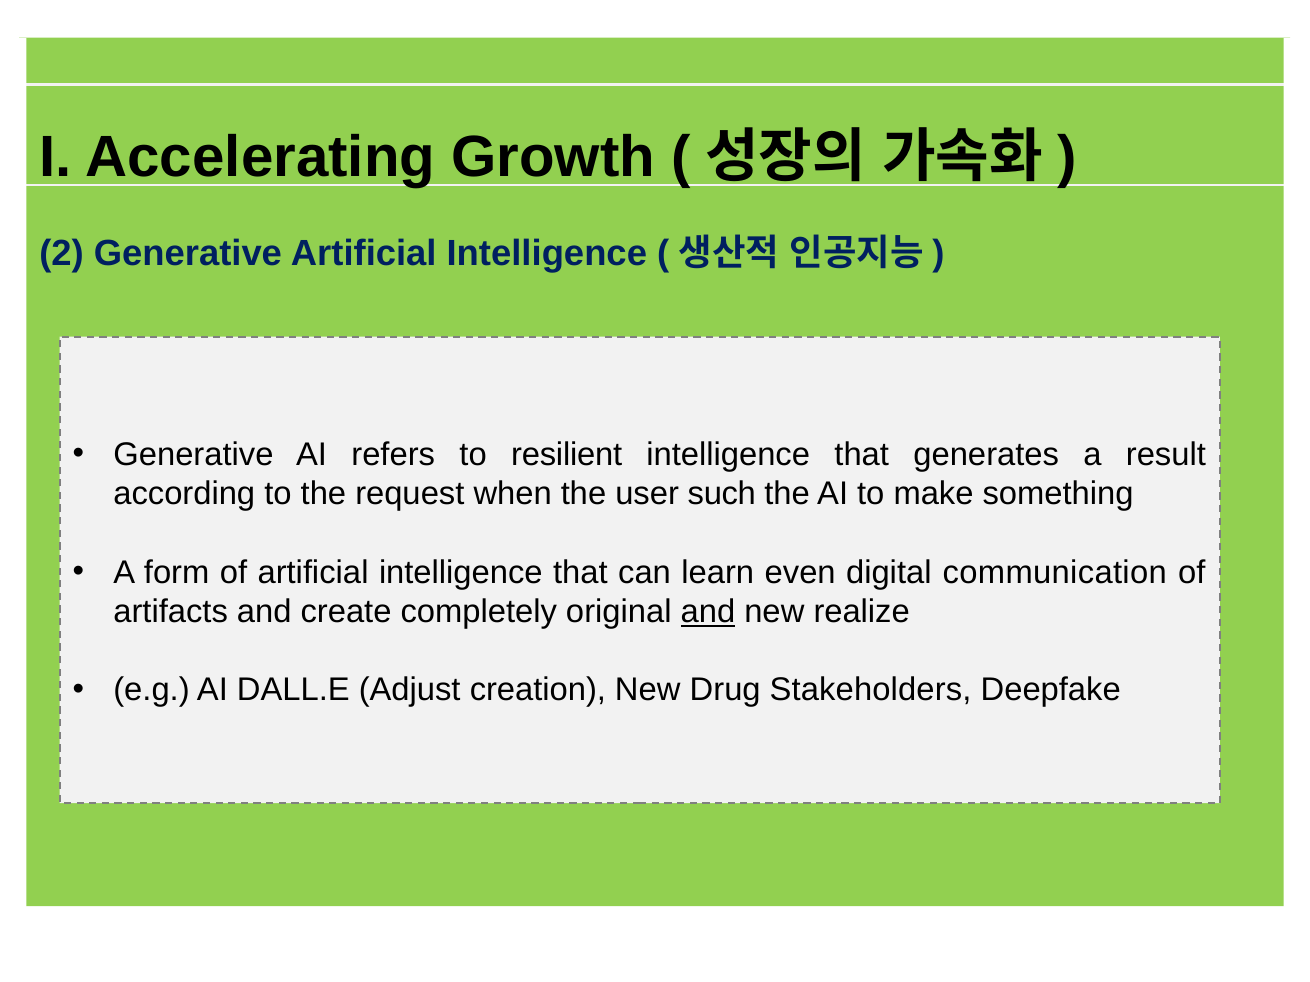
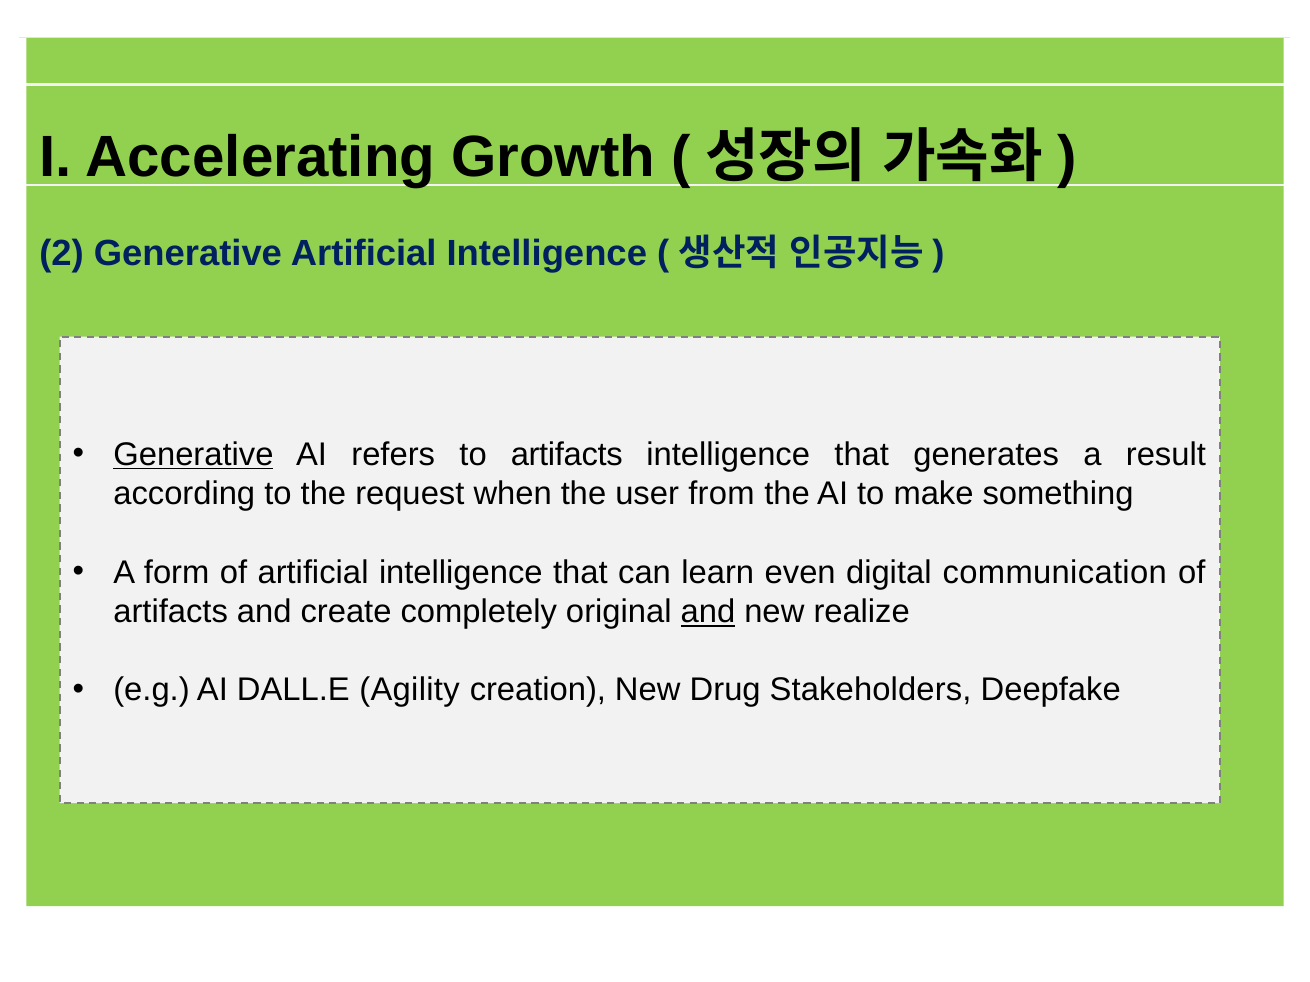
Generative at (193, 455) underline: none -> present
to resilient: resilient -> artifacts
such: such -> from
Adjust: Adjust -> Agility
